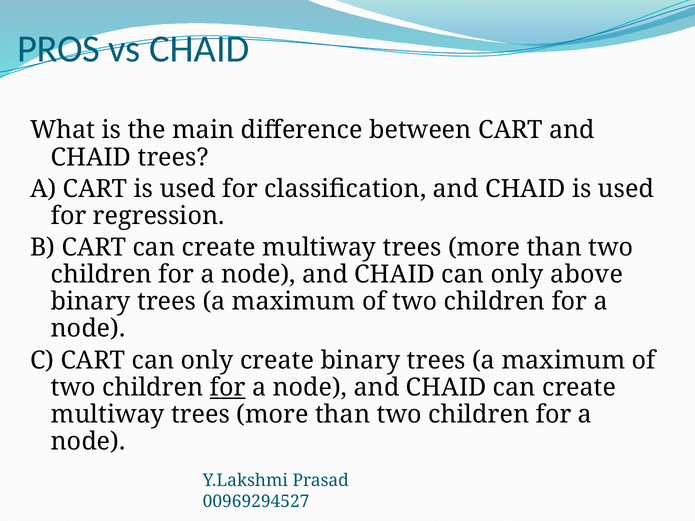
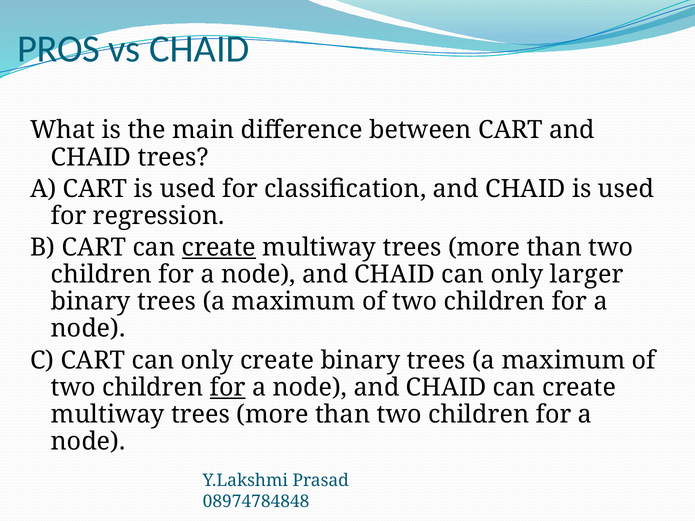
create at (219, 248) underline: none -> present
above: above -> larger
00969294527: 00969294527 -> 08974784848
